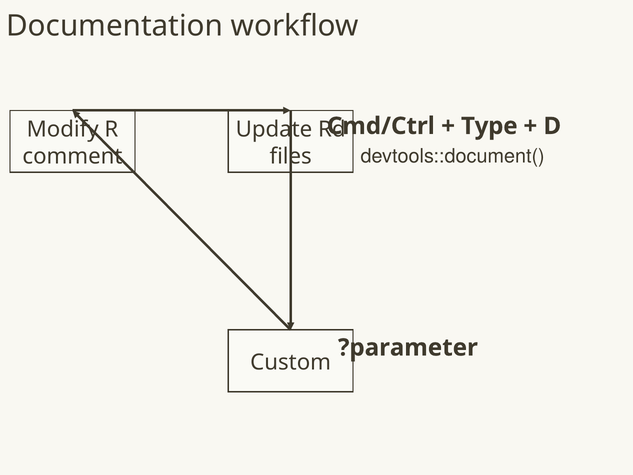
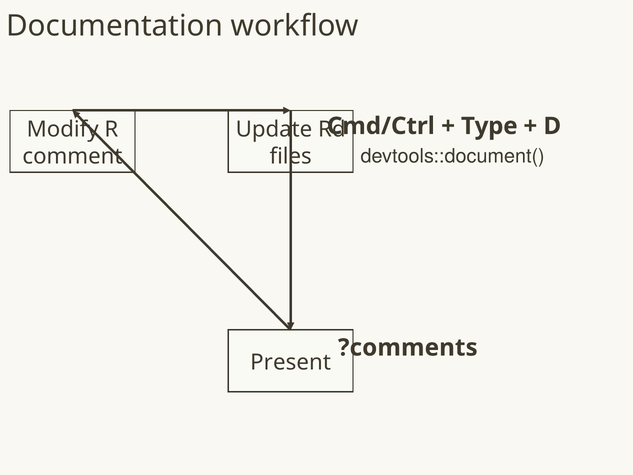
?parameter: ?parameter -> ?comments
Custom: Custom -> Present
